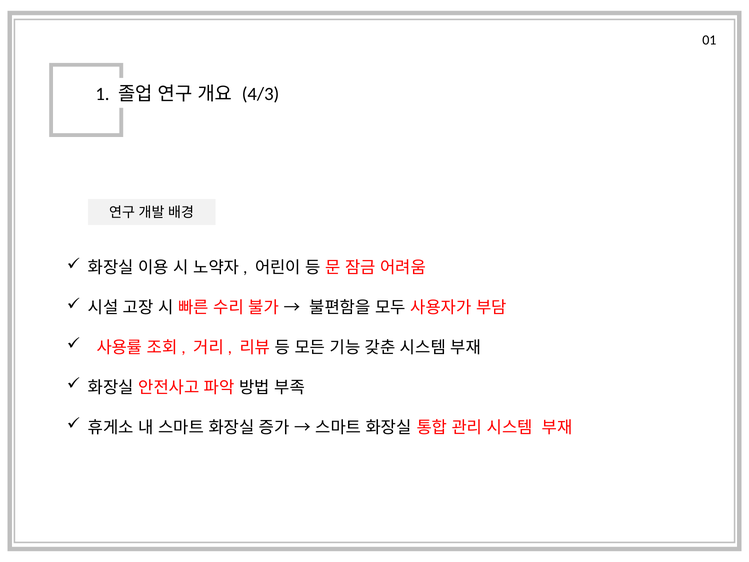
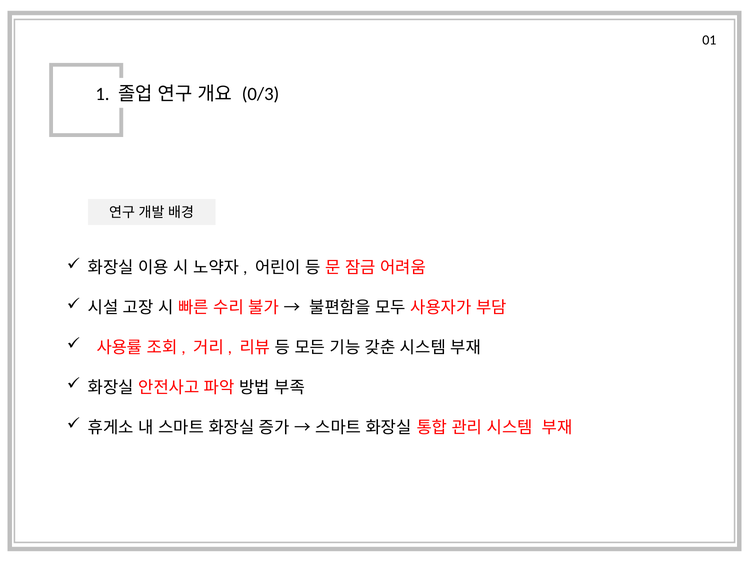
4/3: 4/3 -> 0/3
